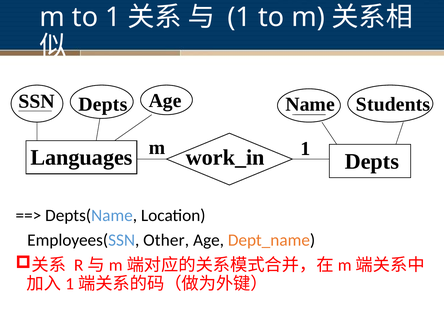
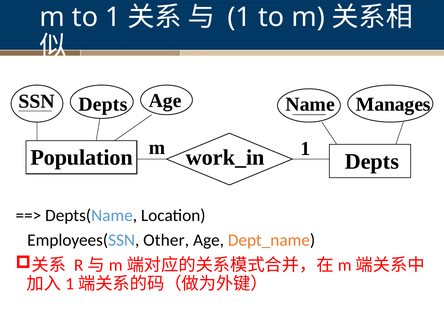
Students: Students -> Manages
Languages: Languages -> Population
